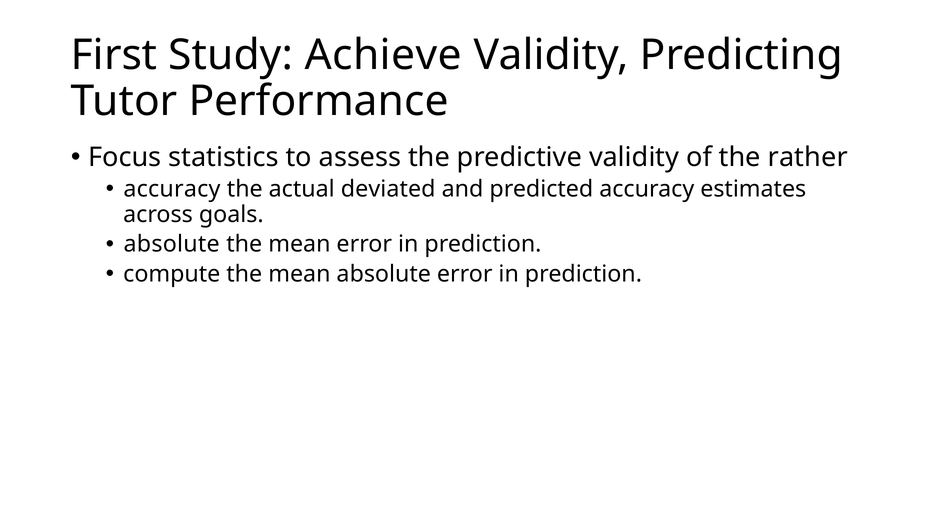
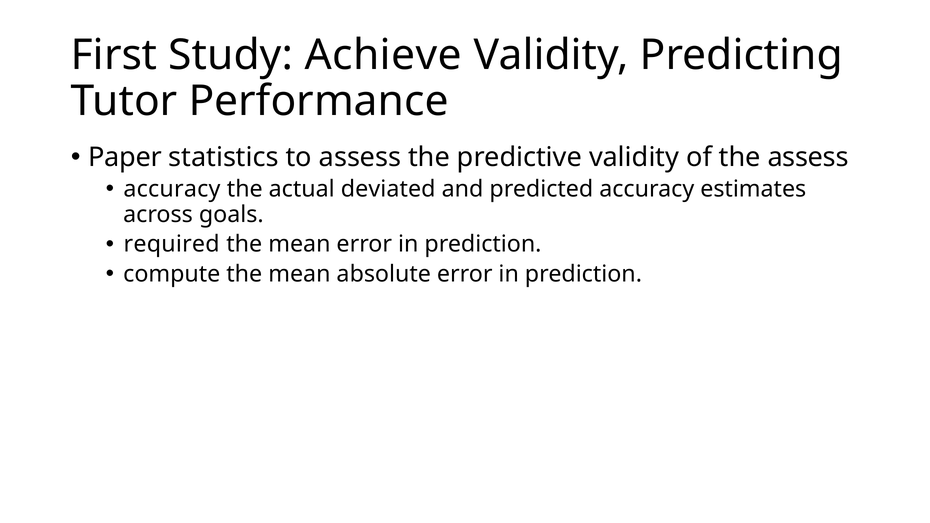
Focus: Focus -> Paper
the rather: rather -> assess
absolute at (172, 244): absolute -> required
